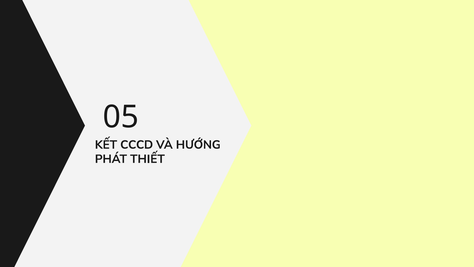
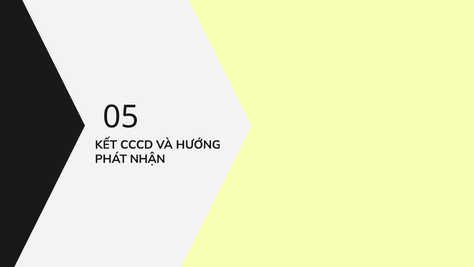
THIẾT: THIẾT -> NHẬN
